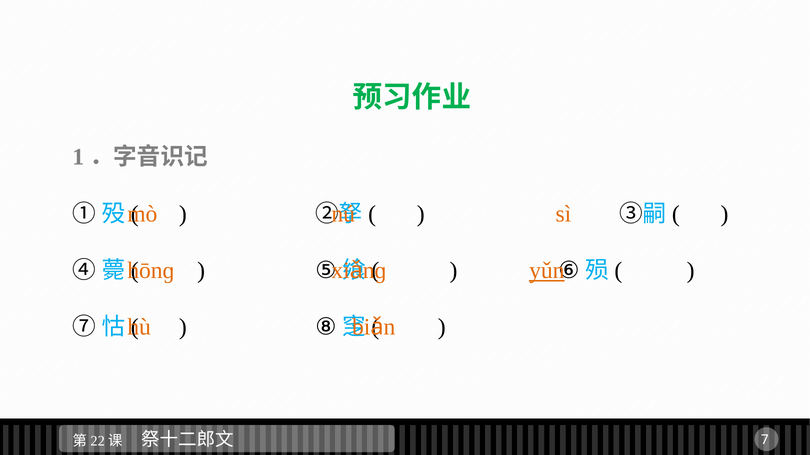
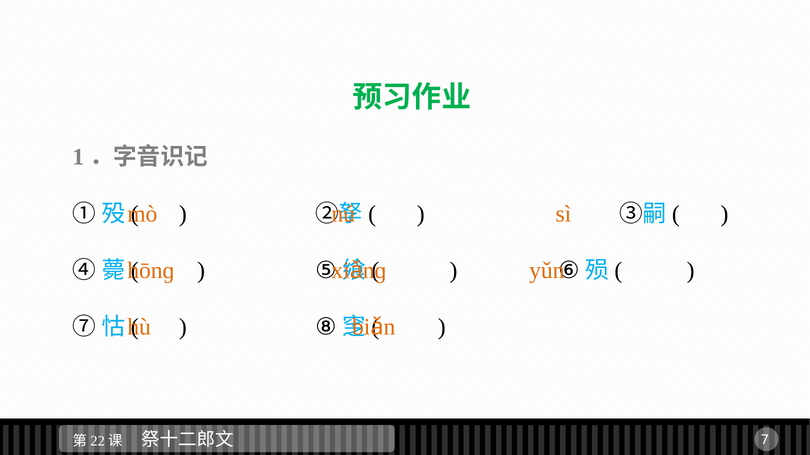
yǔn underline: present -> none
